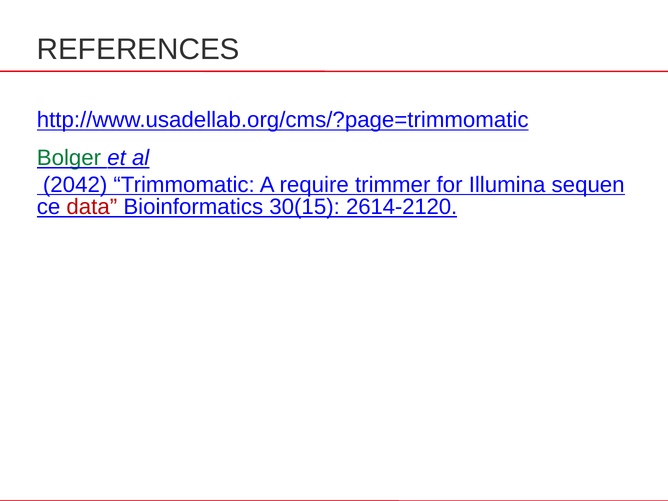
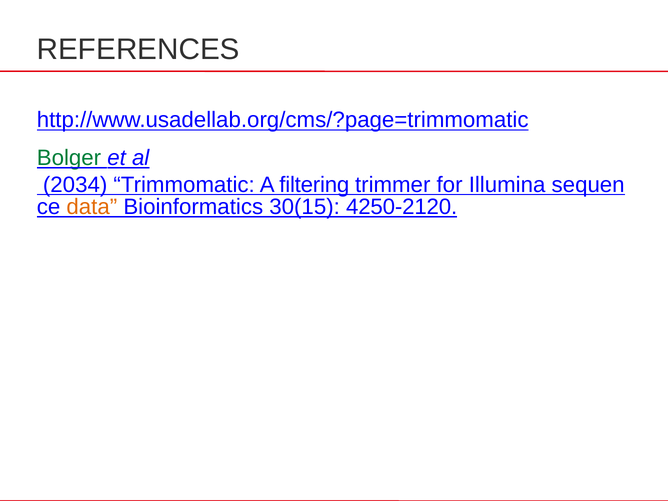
2042: 2042 -> 2034
require: require -> filtering
data colour: red -> orange
2614-2120: 2614-2120 -> 4250-2120
